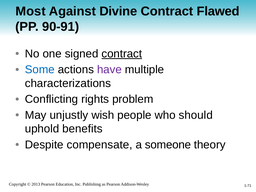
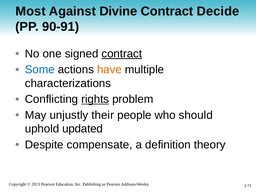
Flawed: Flawed -> Decide
have colour: purple -> orange
rights underline: none -> present
wish: wish -> their
benefits: benefits -> updated
someone: someone -> definition
